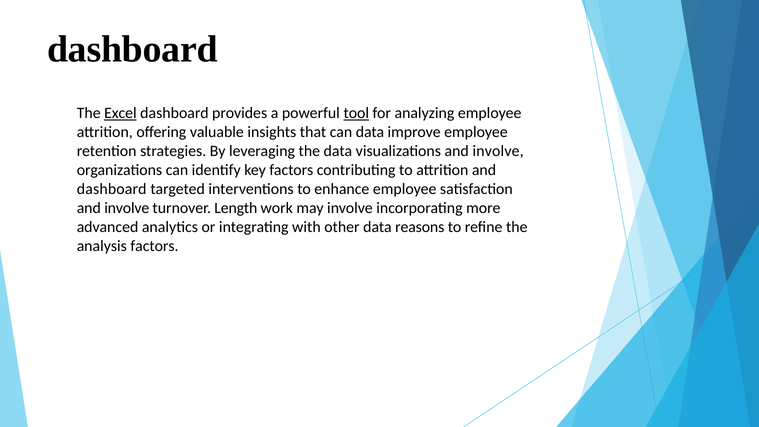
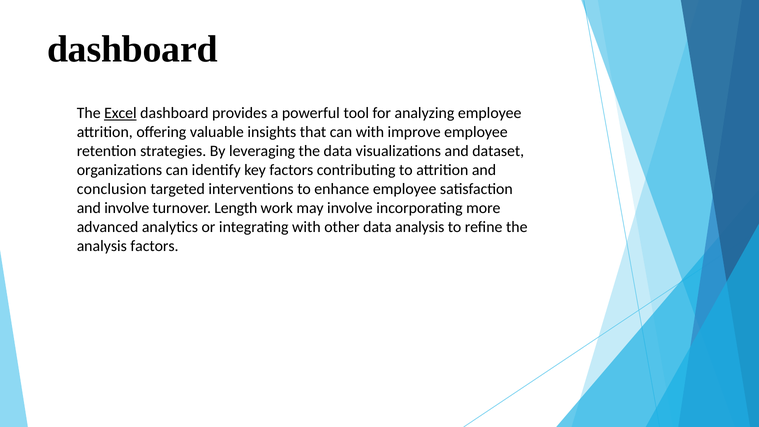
tool underline: present -> none
can data: data -> with
visualizations and involve: involve -> dataset
dashboard at (112, 189): dashboard -> conclusion
data reasons: reasons -> analysis
